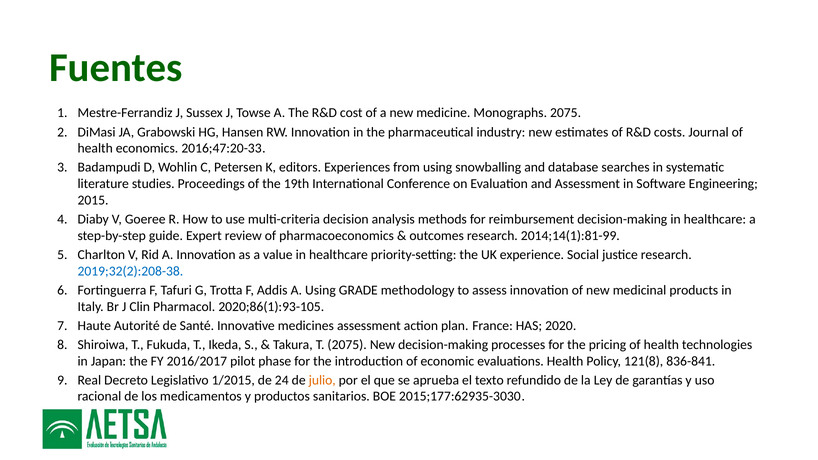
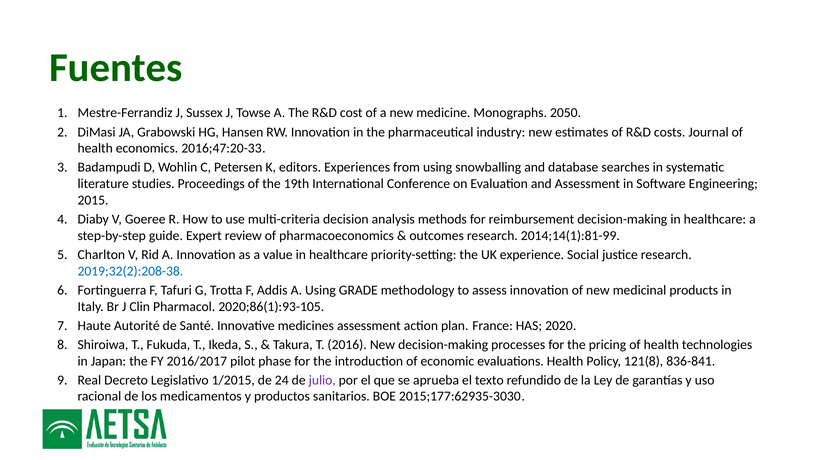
Monographs 2075: 2075 -> 2050
T 2075: 2075 -> 2016
julio colour: orange -> purple
